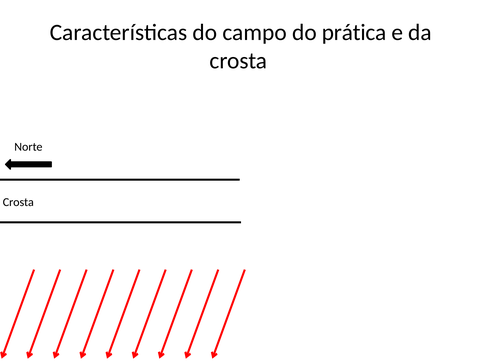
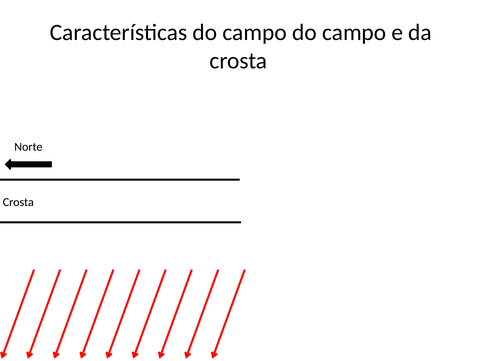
campo do prática: prática -> campo
